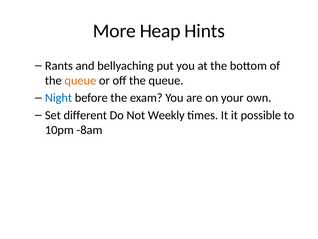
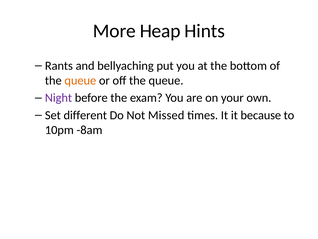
Night colour: blue -> purple
Weekly: Weekly -> Missed
possible: possible -> because
